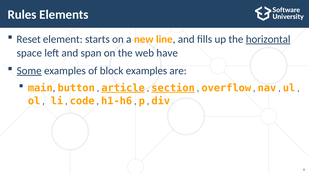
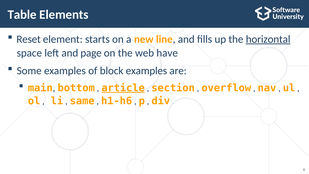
Rules: Rules -> Table
span: span -> page
Some underline: present -> none
button: button -> bottom
section underline: present -> none
code: code -> same
